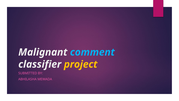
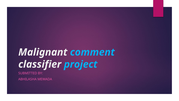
project colour: yellow -> light blue
